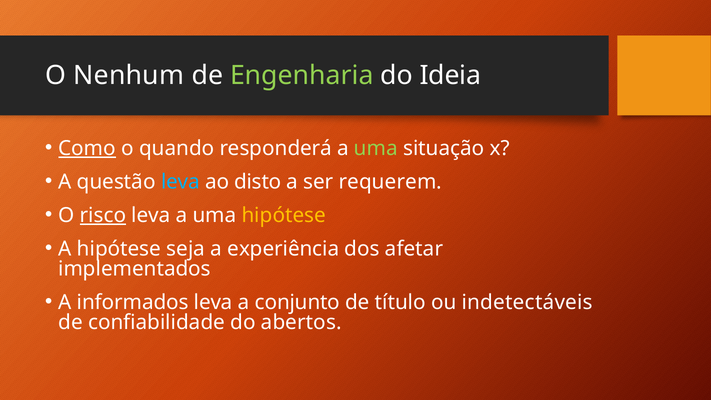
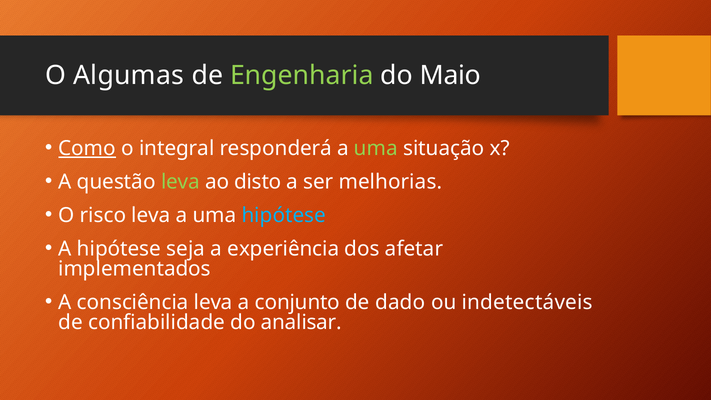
Nenhum: Nenhum -> Algumas
Ideia: Ideia -> Maio
quando: quando -> integral
leva at (180, 182) colour: light blue -> light green
requerem: requerem -> melhorias
risco underline: present -> none
hipótese at (284, 215) colour: yellow -> light blue
informados: informados -> consciência
título: título -> dado
abertos: abertos -> analisar
